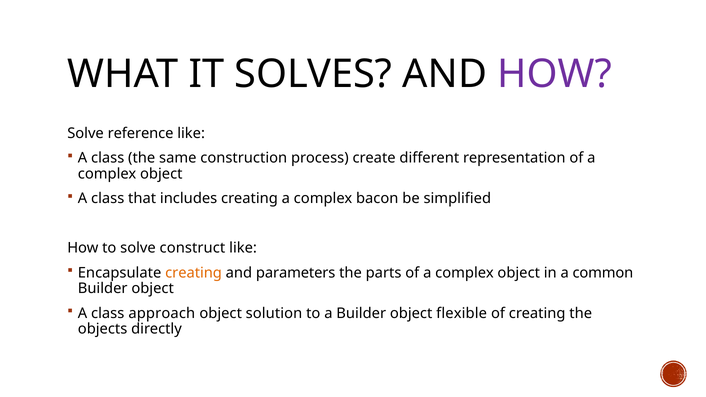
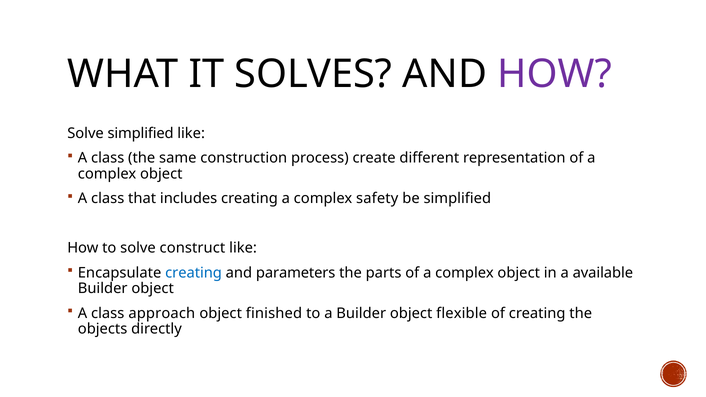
Solve reference: reference -> simplified
bacon: bacon -> safety
creating at (194, 273) colour: orange -> blue
common: common -> available
solution: solution -> finished
